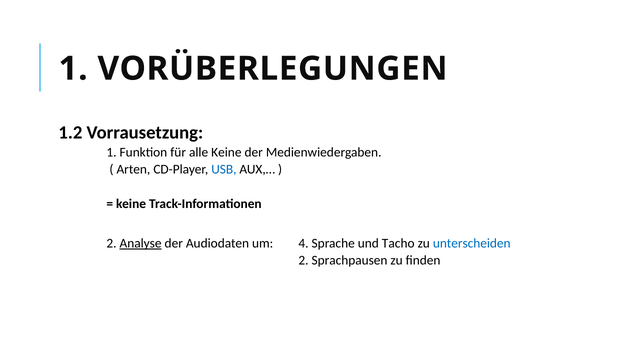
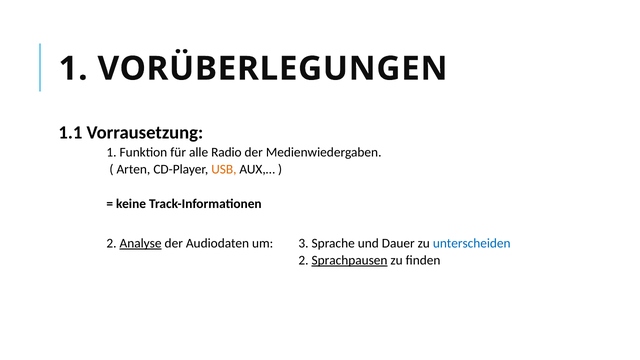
1.2: 1.2 -> 1.1
alle Keine: Keine -> Radio
USB colour: blue -> orange
4: 4 -> 3
Tacho: Tacho -> Dauer
Sprachpausen underline: none -> present
